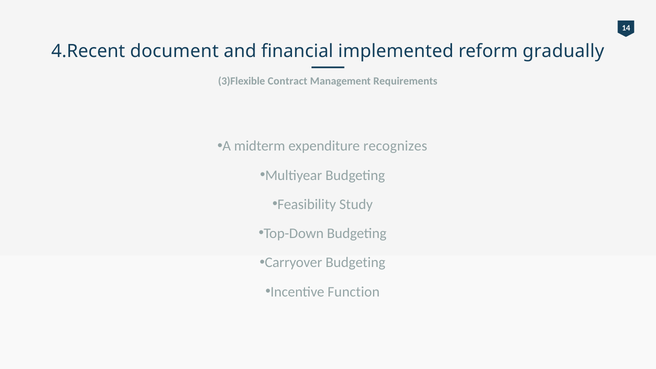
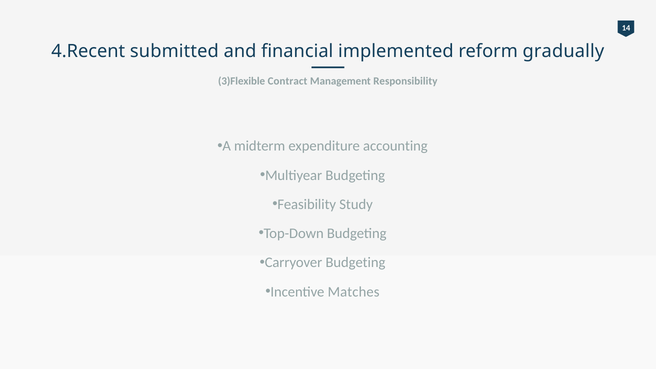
document: document -> submitted
Requirements: Requirements -> Responsibility
recognizes: recognizes -> accounting
Function: Function -> Matches
